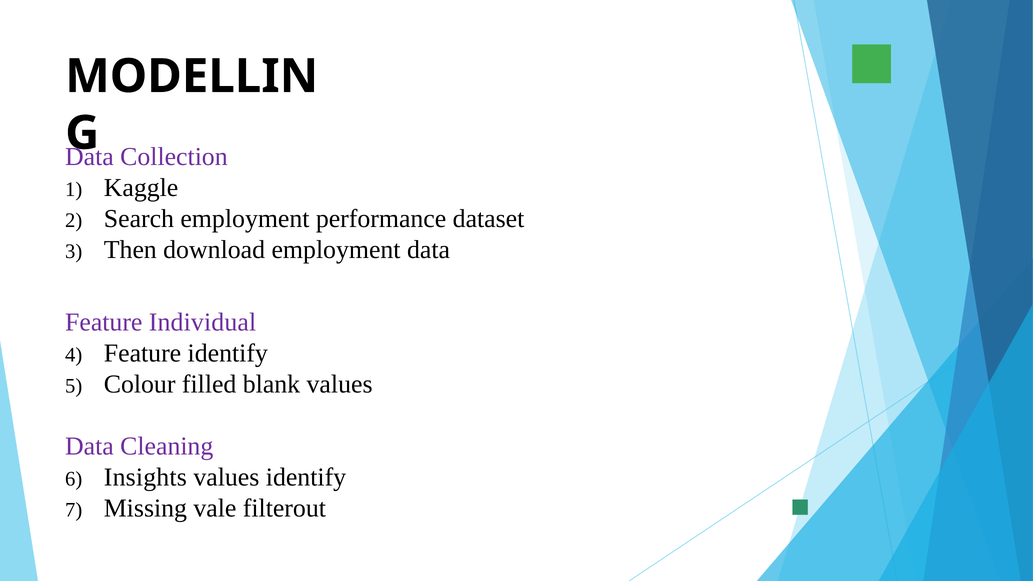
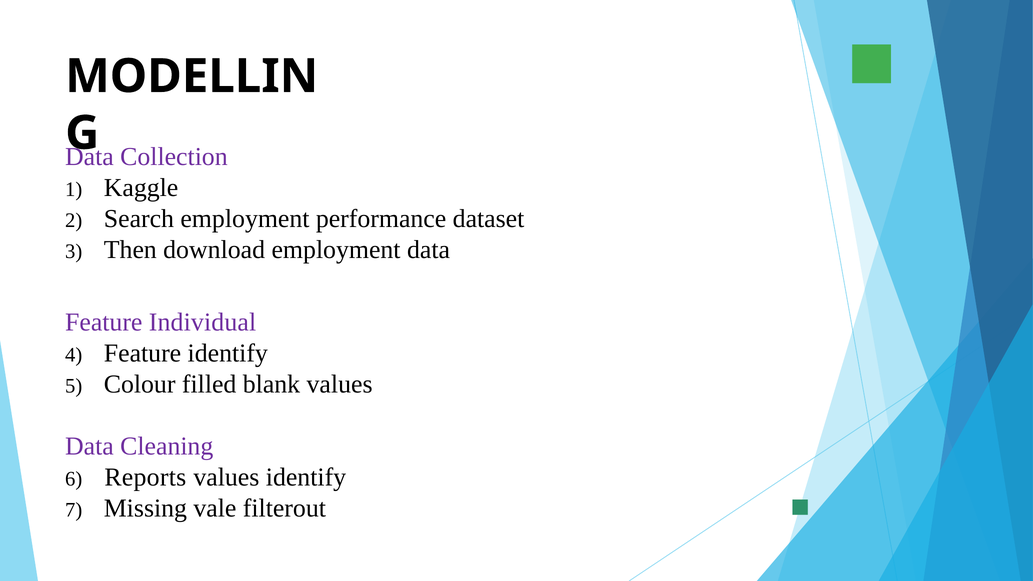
Insights: Insights -> Reports
